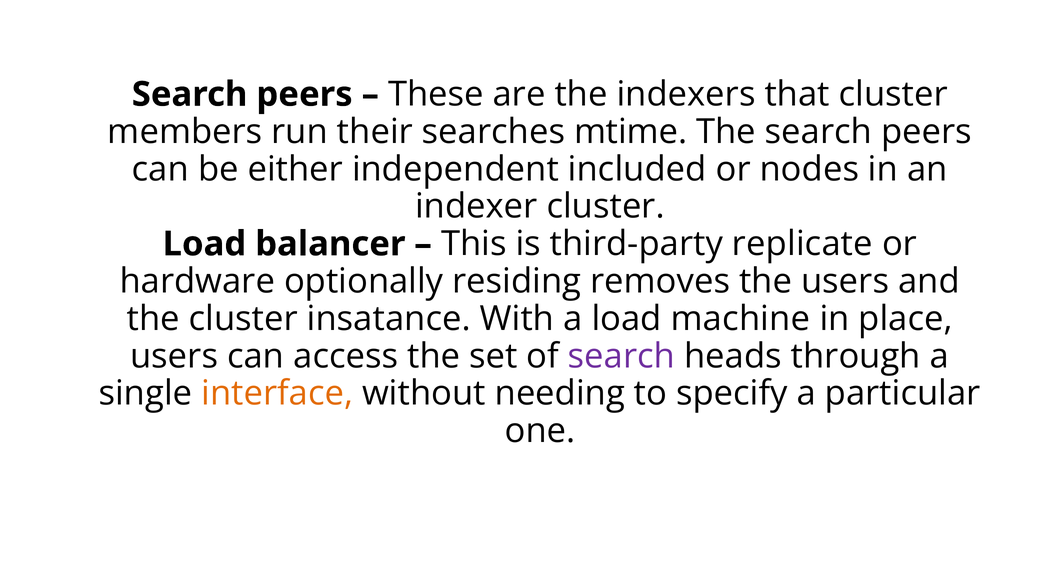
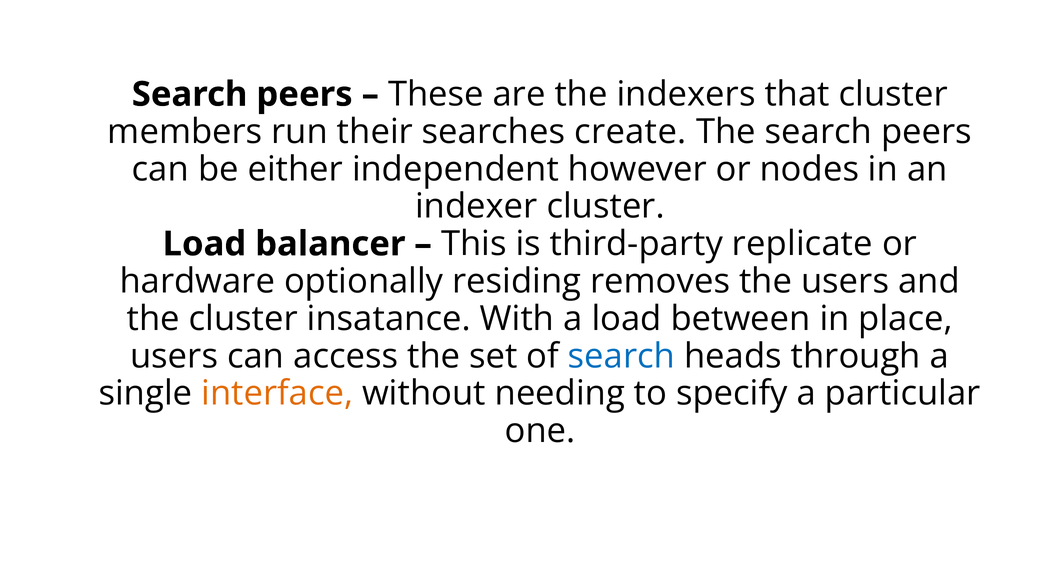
mtime: mtime -> create
included: included -> however
machine: machine -> between
search at (622, 356) colour: purple -> blue
